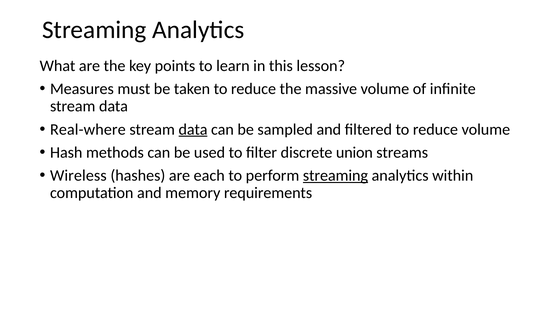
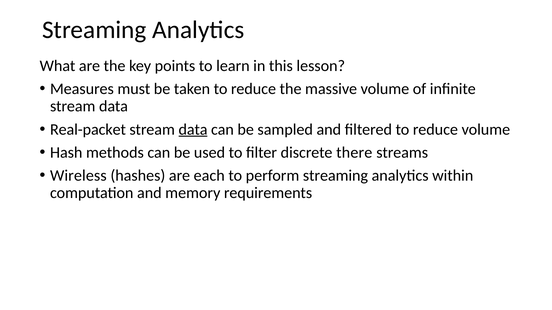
Real-where: Real-where -> Real-packet
union: union -> there
streaming at (335, 176) underline: present -> none
